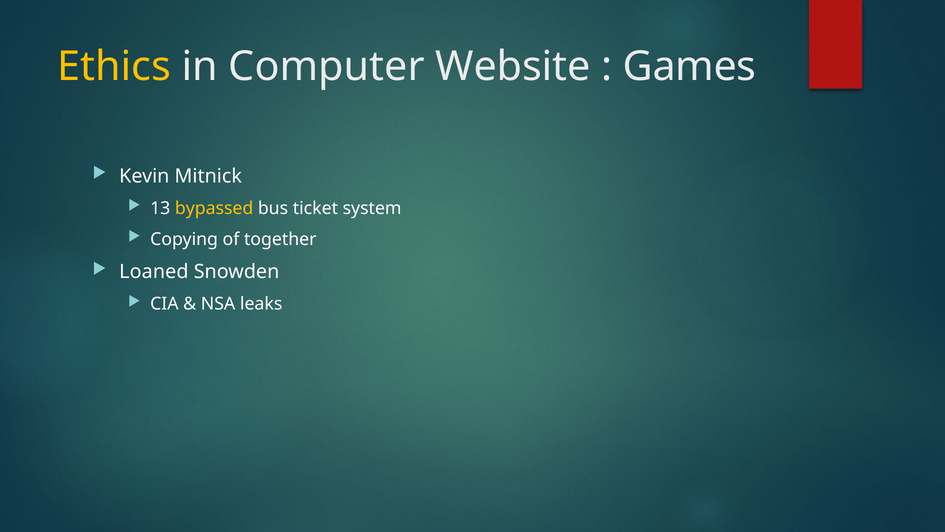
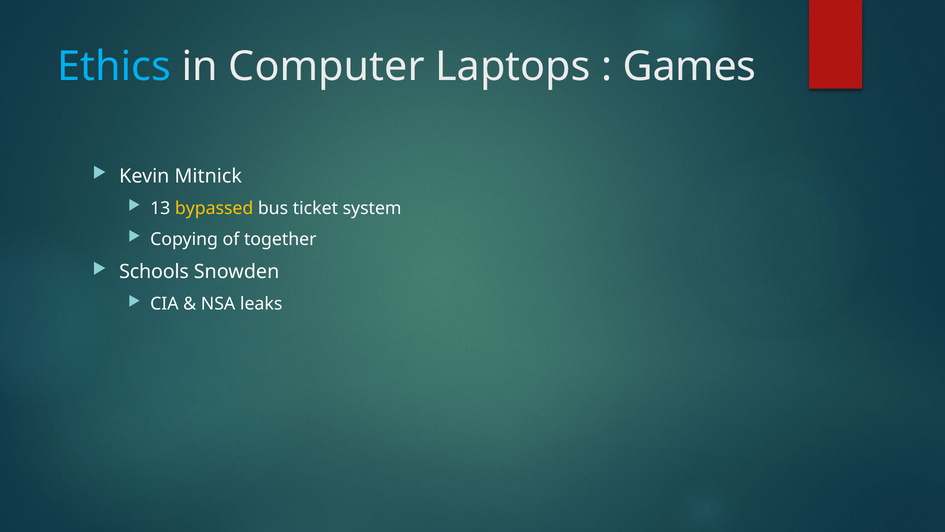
Ethics colour: yellow -> light blue
Website: Website -> Laptops
Loaned: Loaned -> Schools
